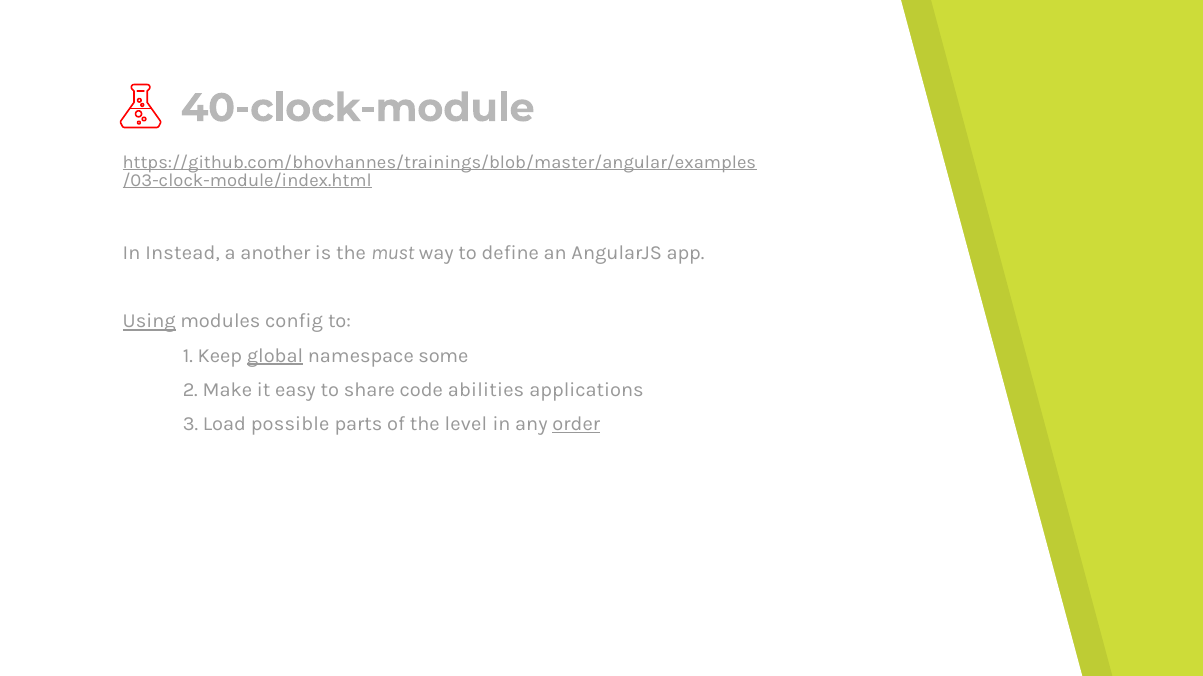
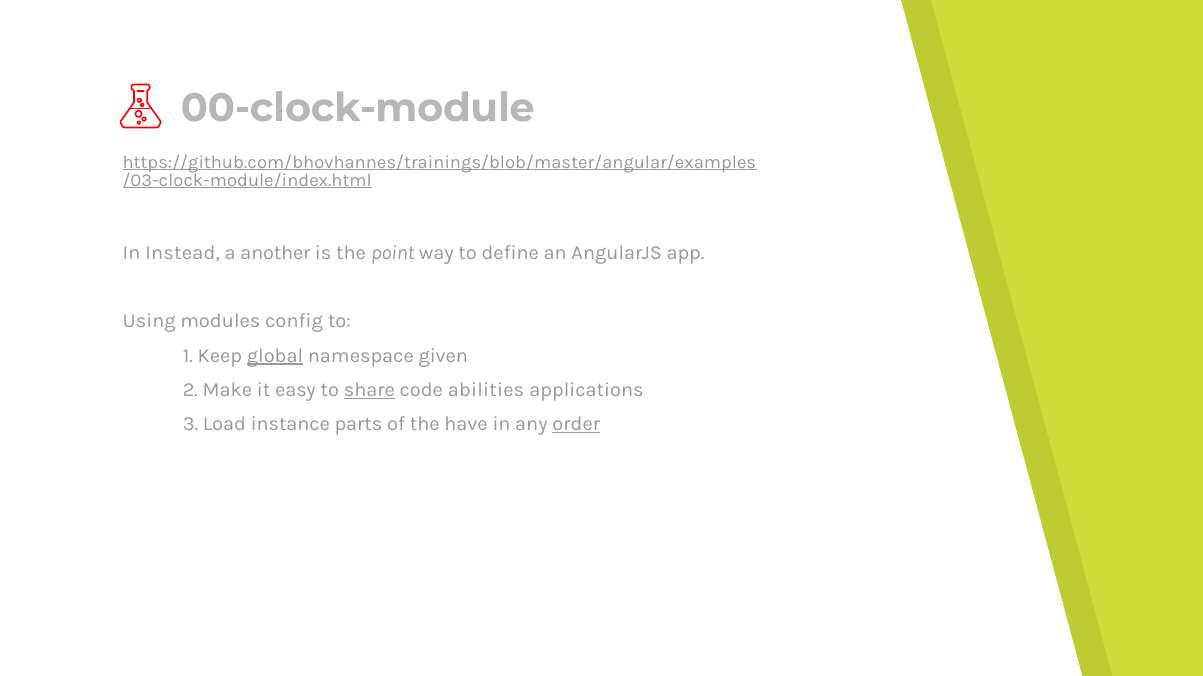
40-clock-module: 40-clock-module -> 00-clock-module
must: must -> point
Using underline: present -> none
some: some -> given
share underline: none -> present
possible: possible -> instance
level: level -> have
